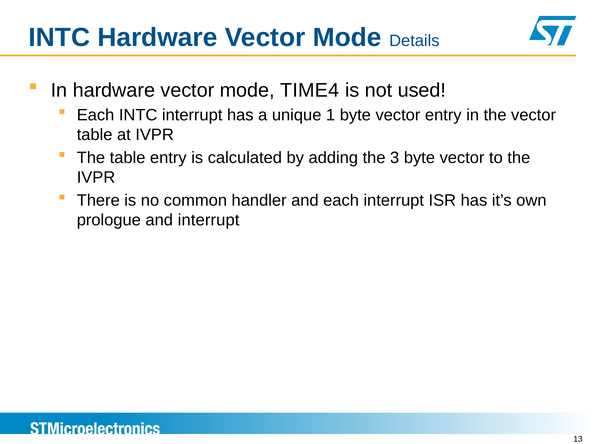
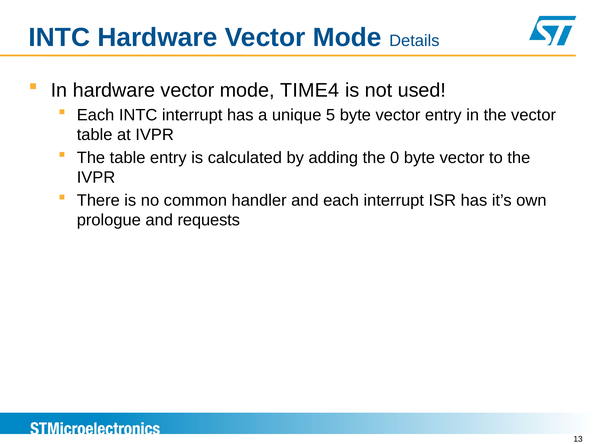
1: 1 -> 5
3: 3 -> 0
and interrupt: interrupt -> requests
